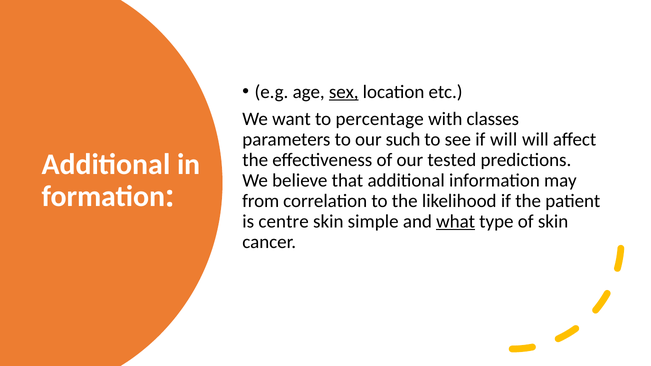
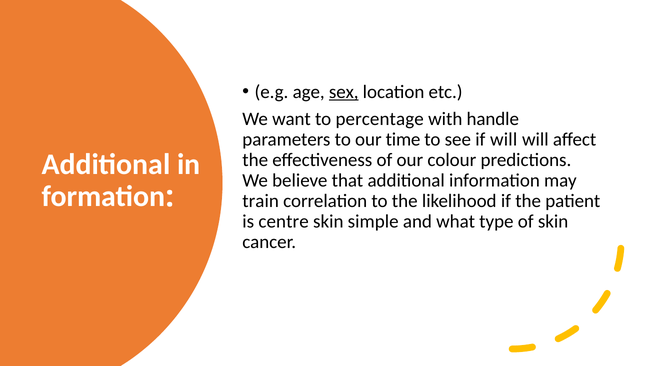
classes: classes -> handle
such: such -> time
tested: tested -> colour
from: from -> train
what underline: present -> none
